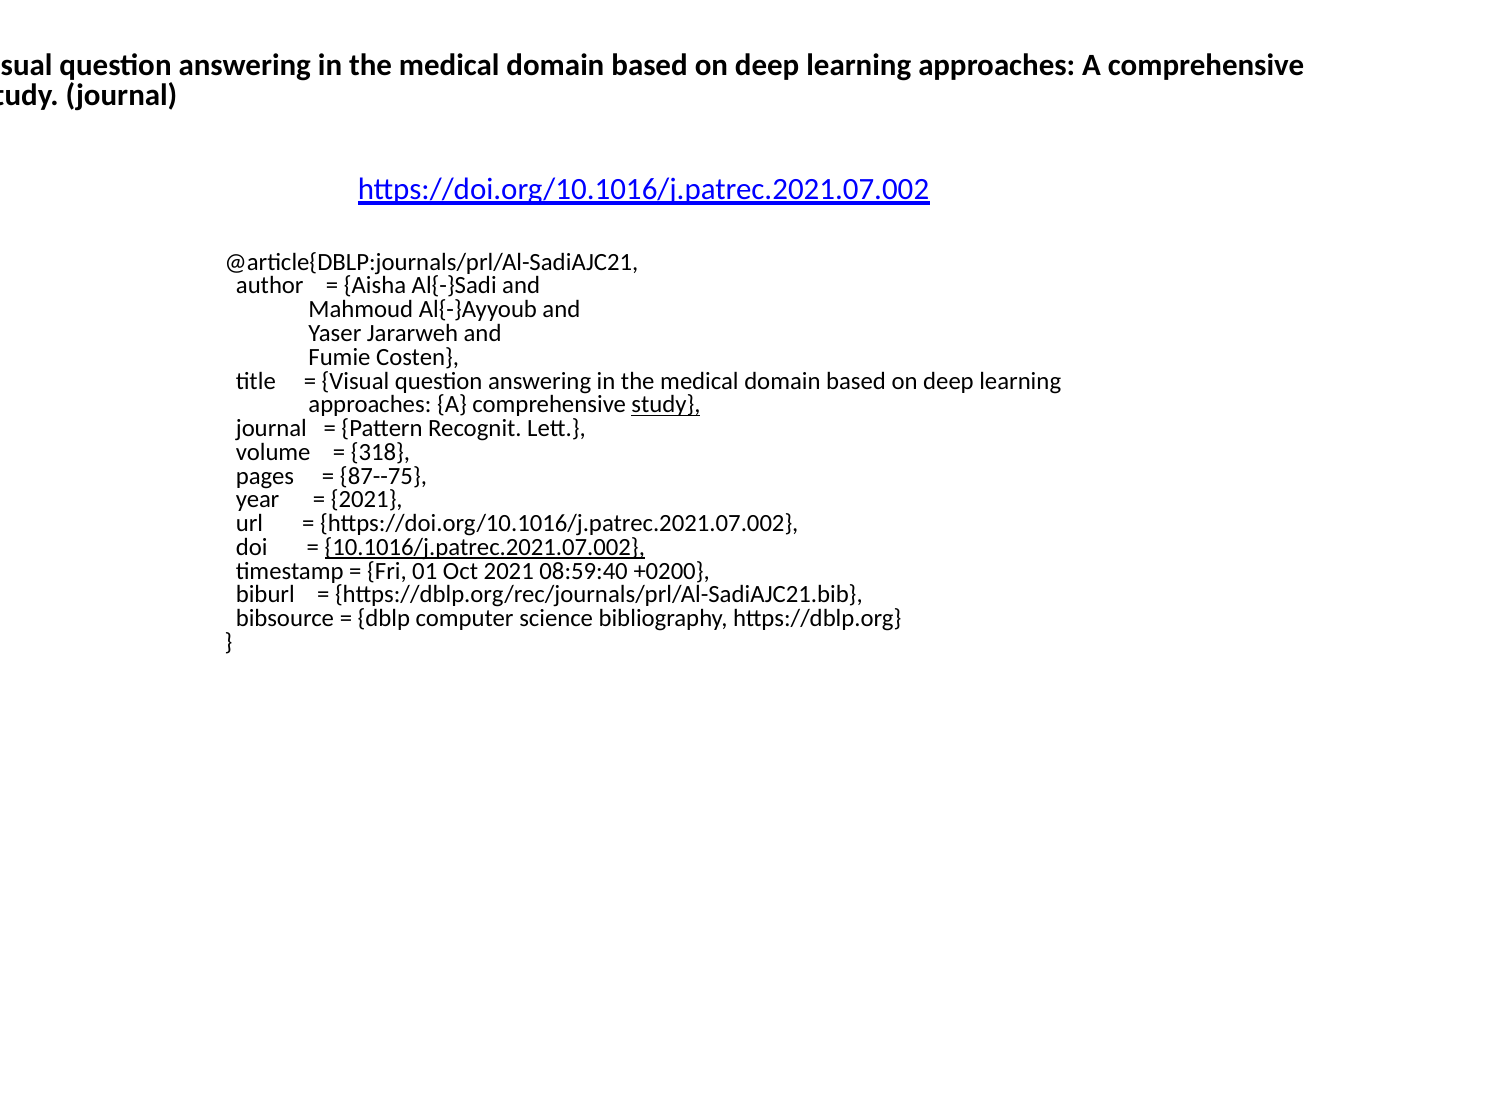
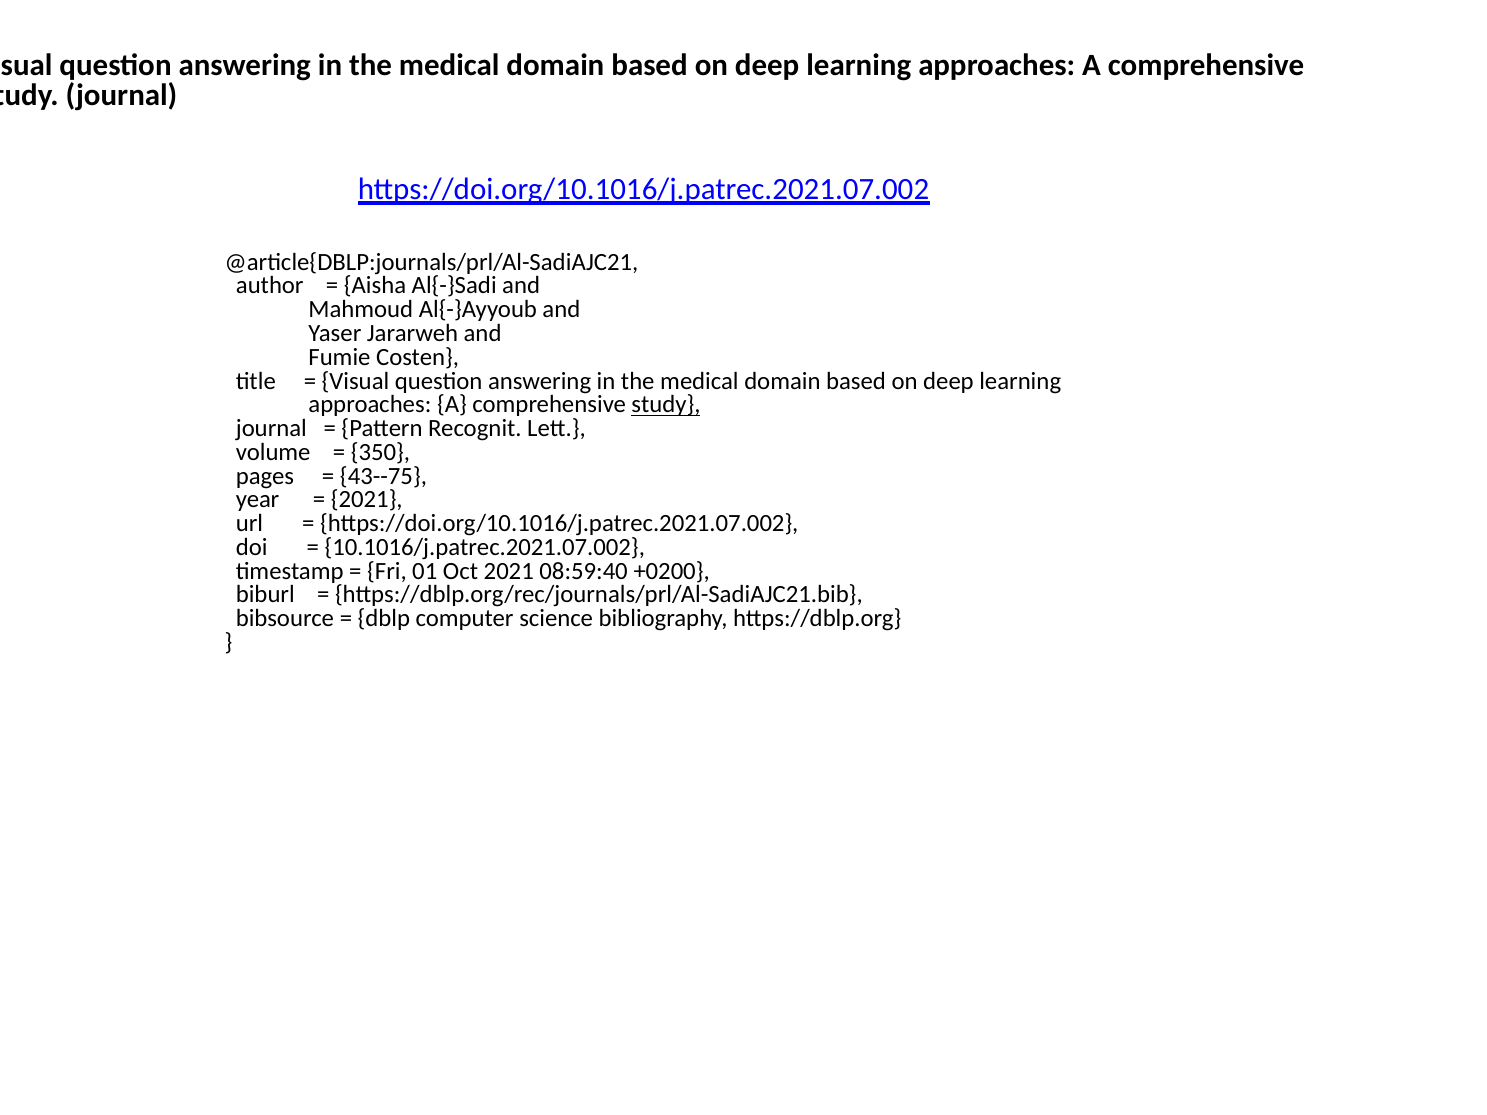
318: 318 -> 350
87--75: 87--75 -> 43--75
10.1016/j.patrec.2021.07.002 underline: present -> none
